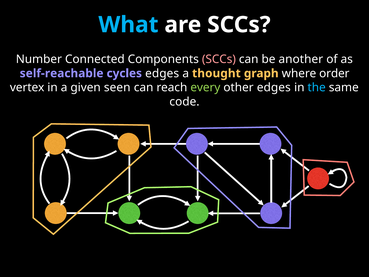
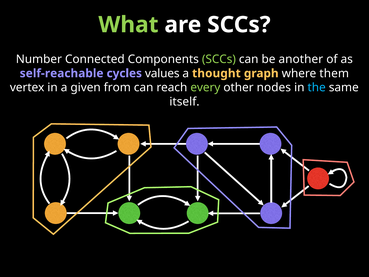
What colour: light blue -> light green
SCCs at (219, 59) colour: pink -> light green
cycles edges: edges -> values
order: order -> them
seen: seen -> from
other edges: edges -> nodes
code: code -> itself
